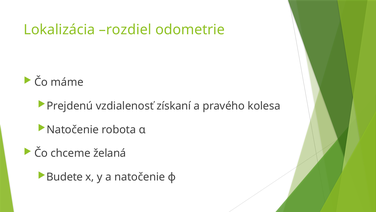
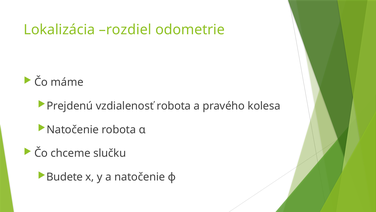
vzdialenosť získaní: získaní -> robota
želaná: želaná -> slučku
